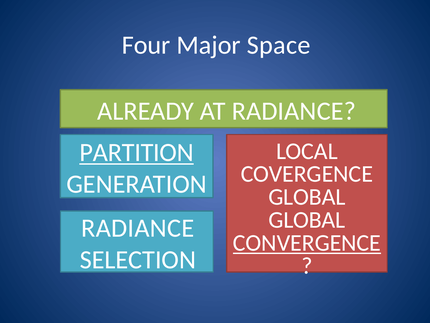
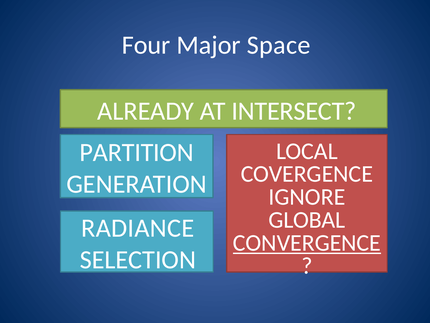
AT RADIANCE: RADIANCE -> INTERSECT
PARTITION underline: present -> none
GLOBAL at (307, 197): GLOBAL -> IGNORE
